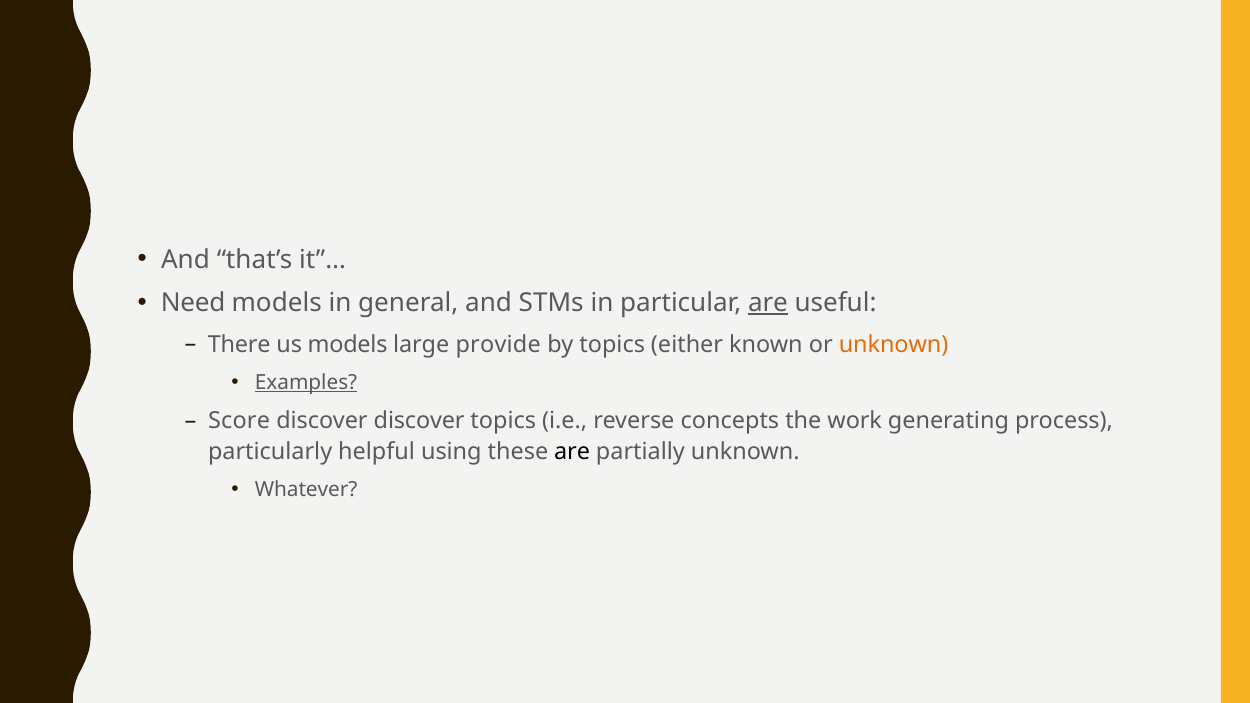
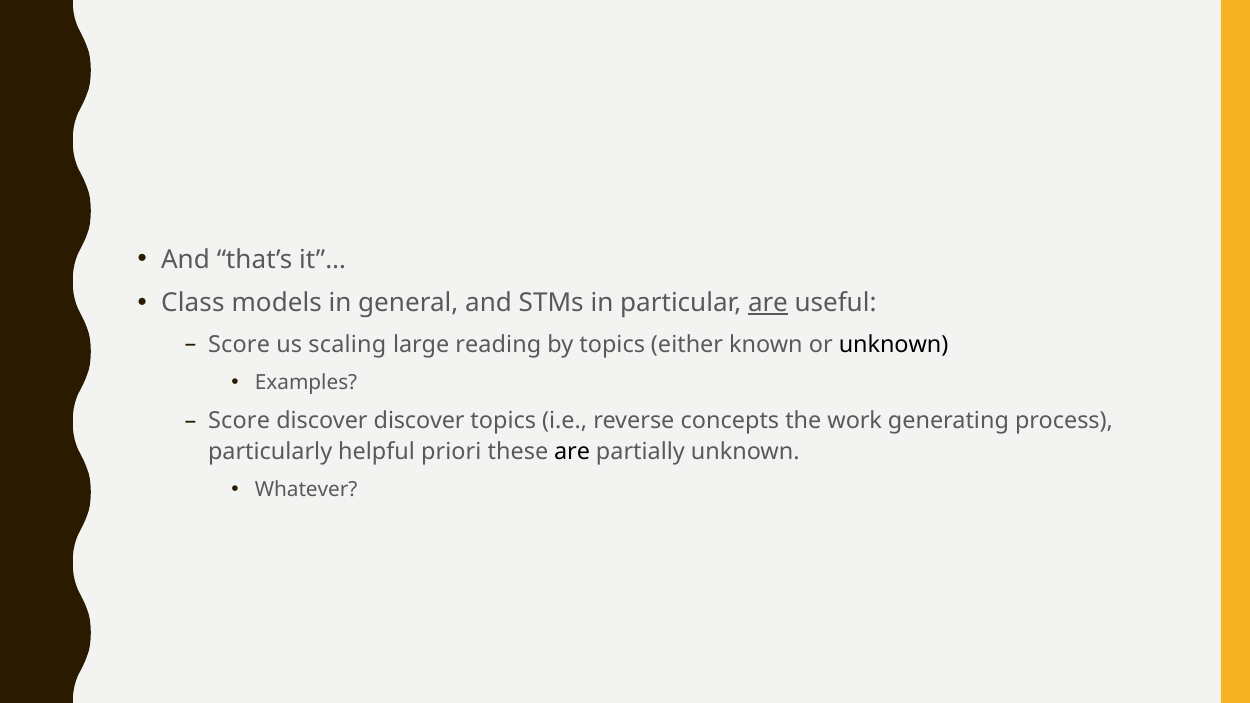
Need: Need -> Class
There at (239, 345): There -> Score
us models: models -> scaling
provide: provide -> reading
unknown at (894, 345) colour: orange -> black
Examples underline: present -> none
using: using -> priori
